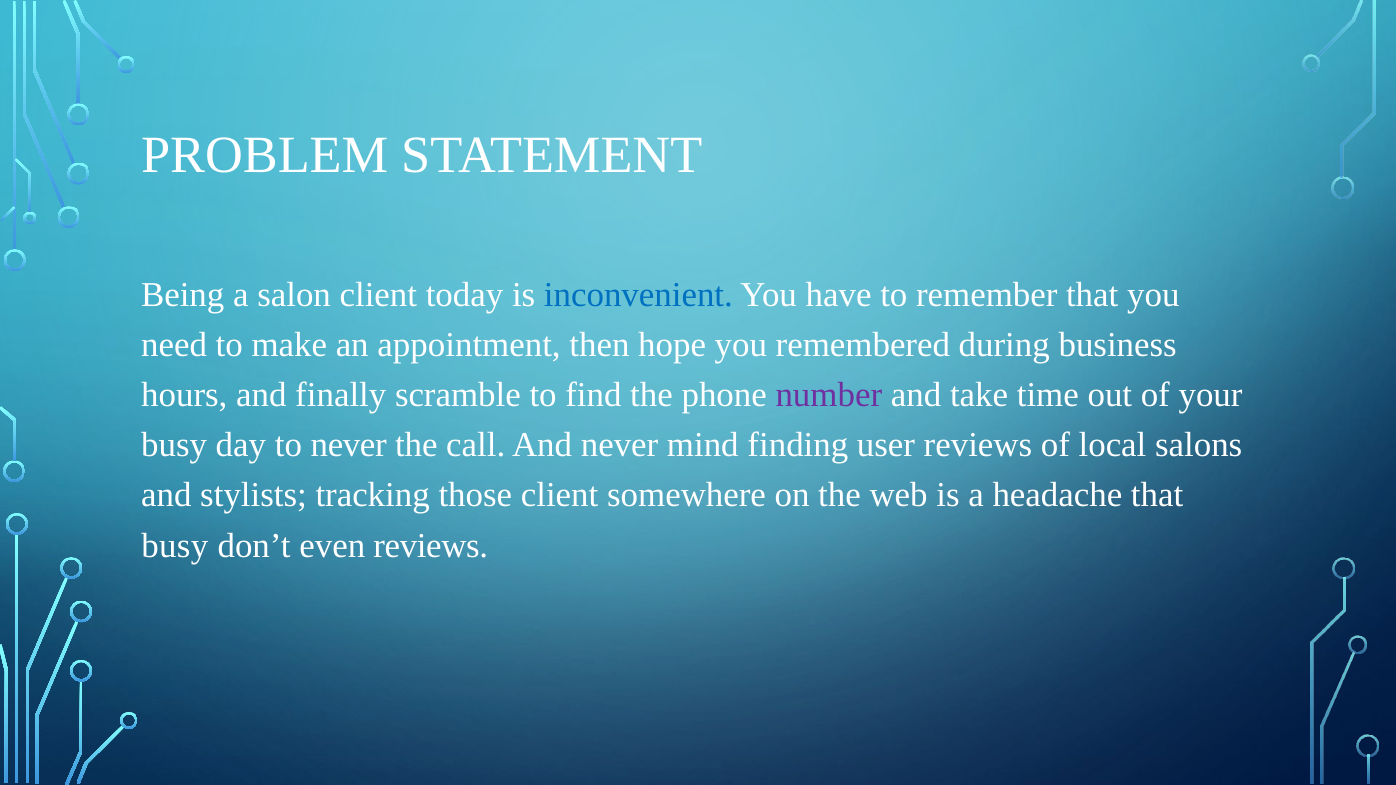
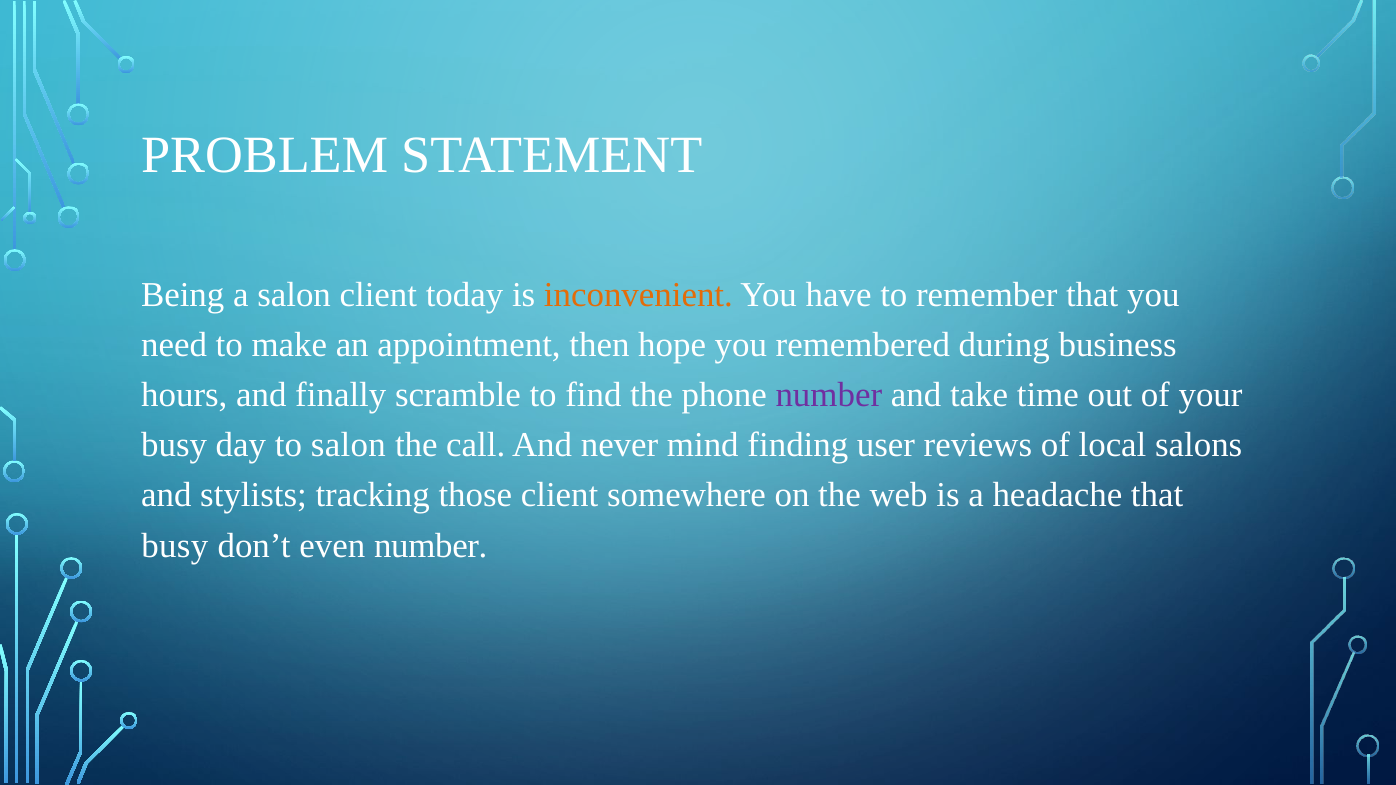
inconvenient colour: blue -> orange
to never: never -> salon
even reviews: reviews -> number
